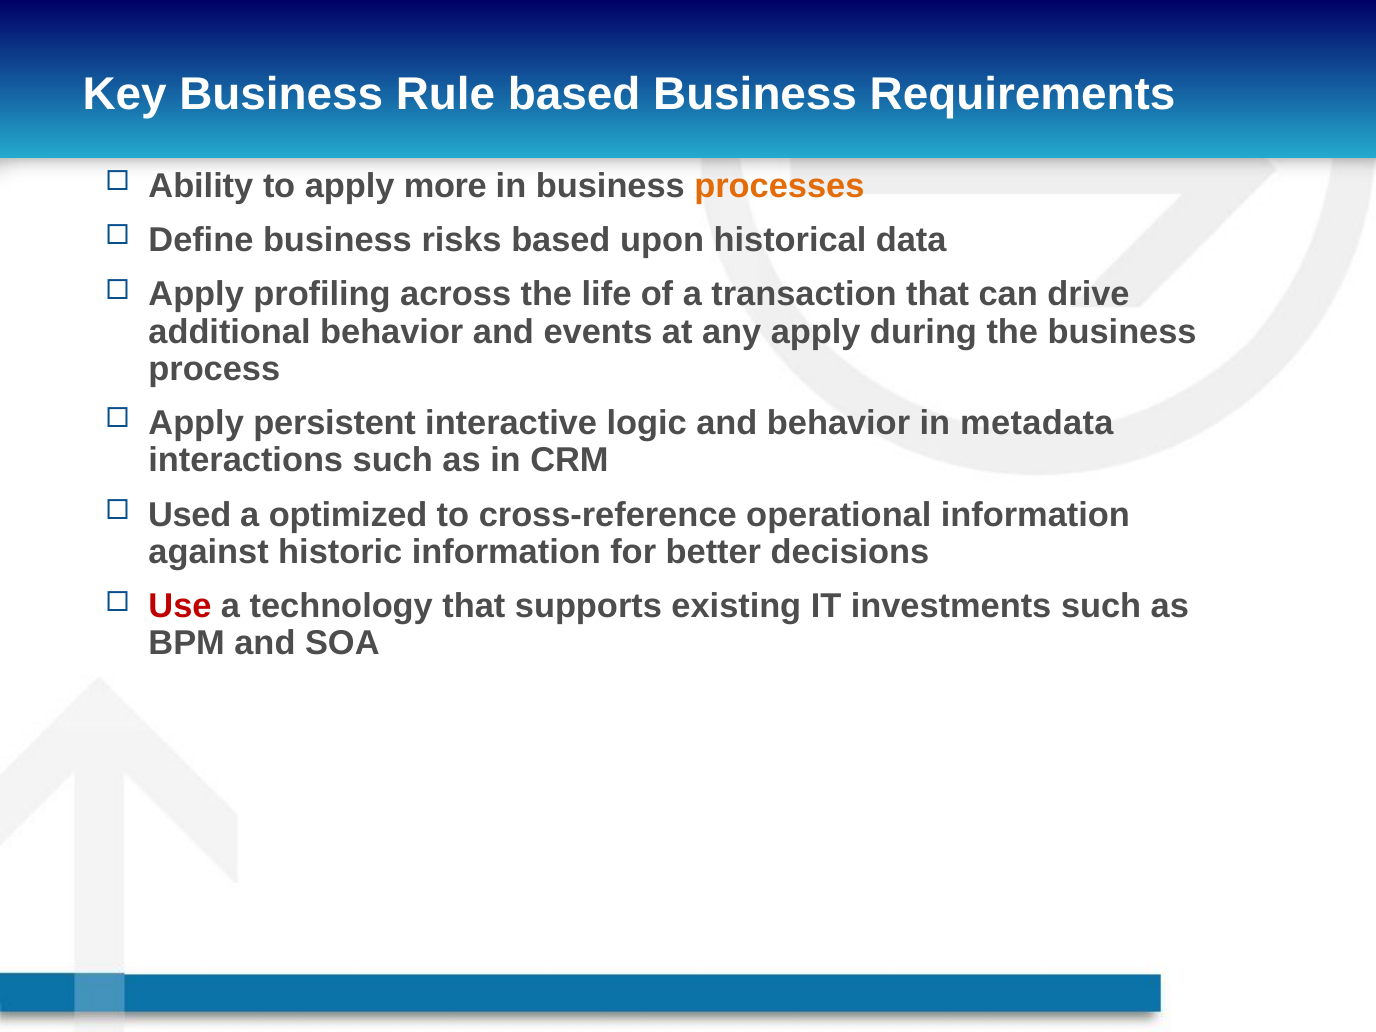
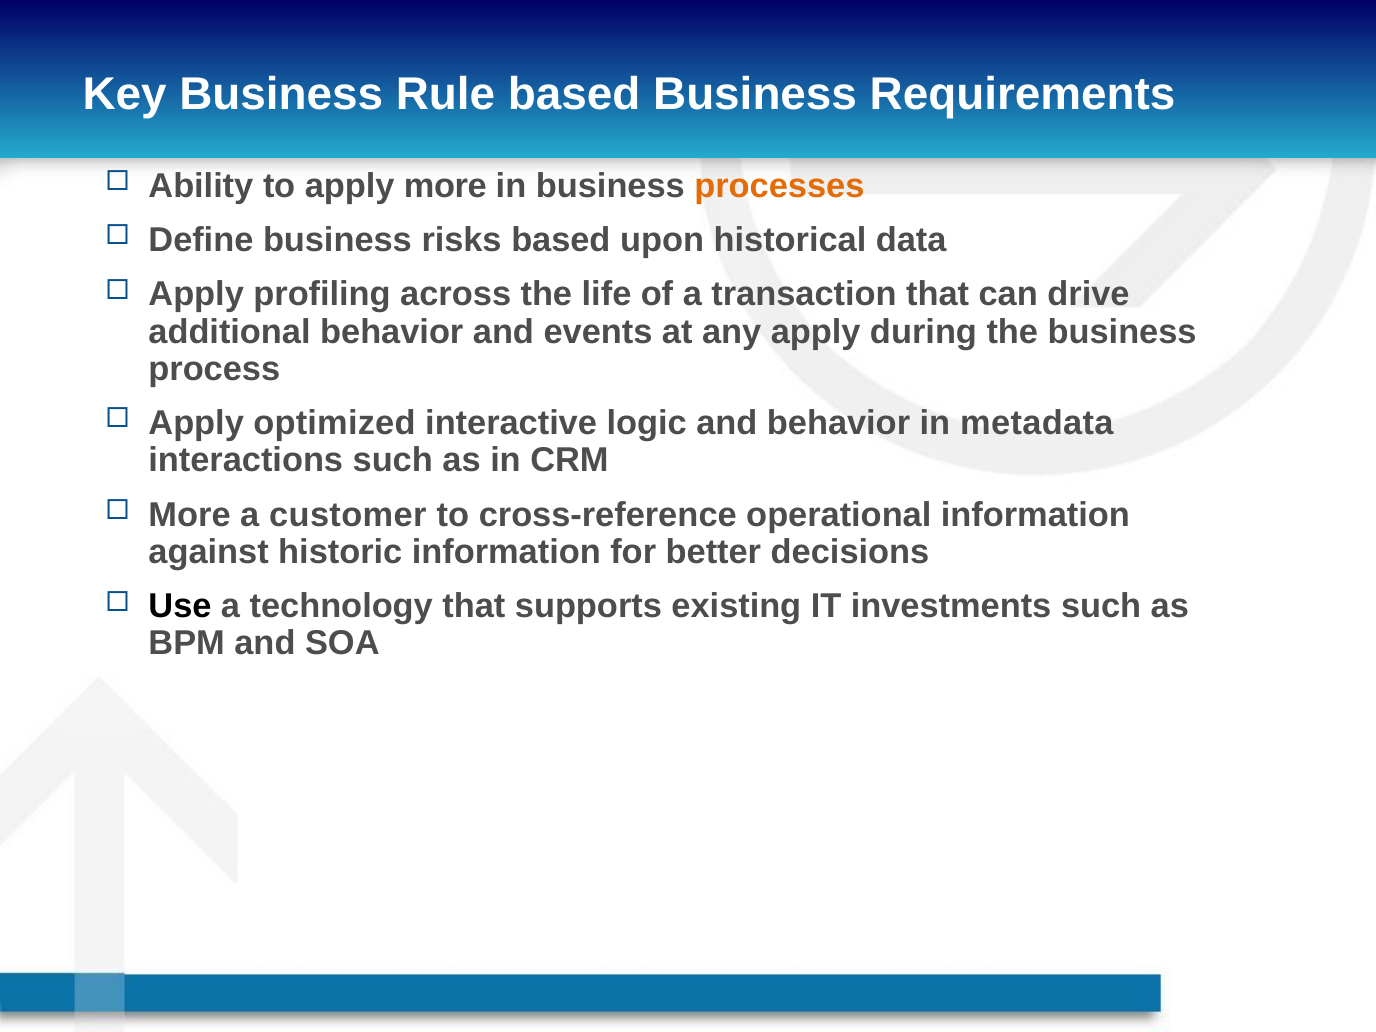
persistent: persistent -> optimized
Used at (190, 515): Used -> More
optimized: optimized -> customer
Use colour: red -> black
